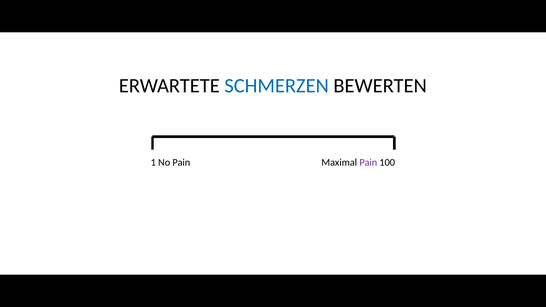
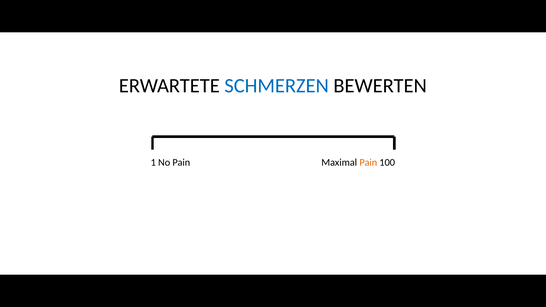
Pain at (368, 163) colour: purple -> orange
